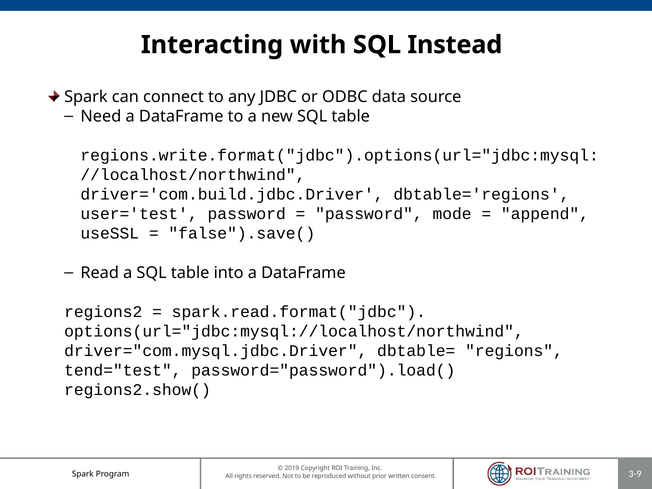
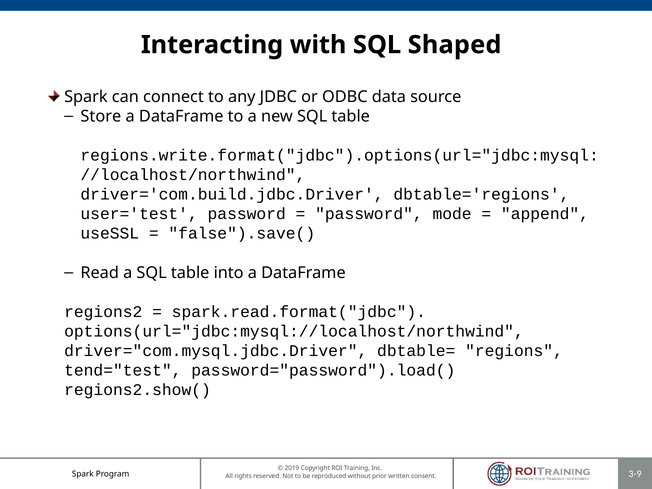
Instead: Instead -> Shaped
Need: Need -> Store
